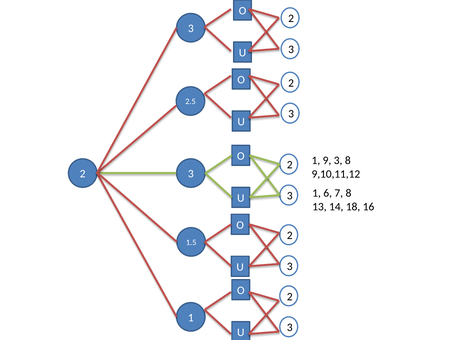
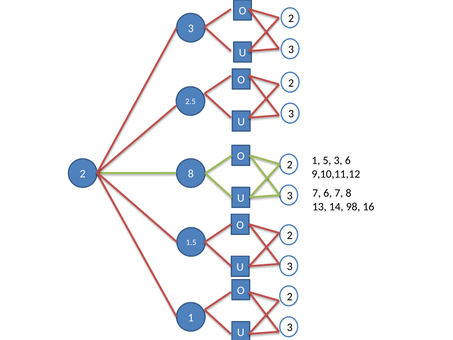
9: 9 -> 5
3 8: 8 -> 6
3 at (191, 174): 3 -> 8
1 at (317, 193): 1 -> 7
18: 18 -> 98
